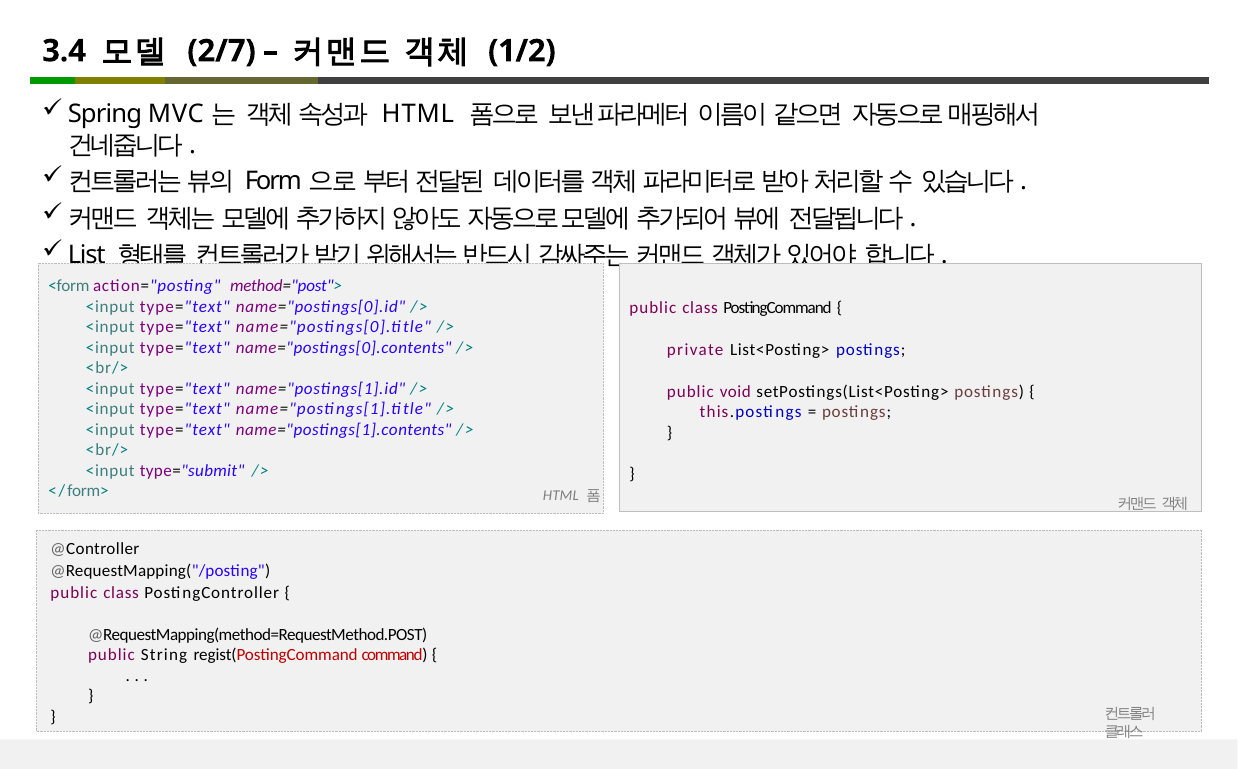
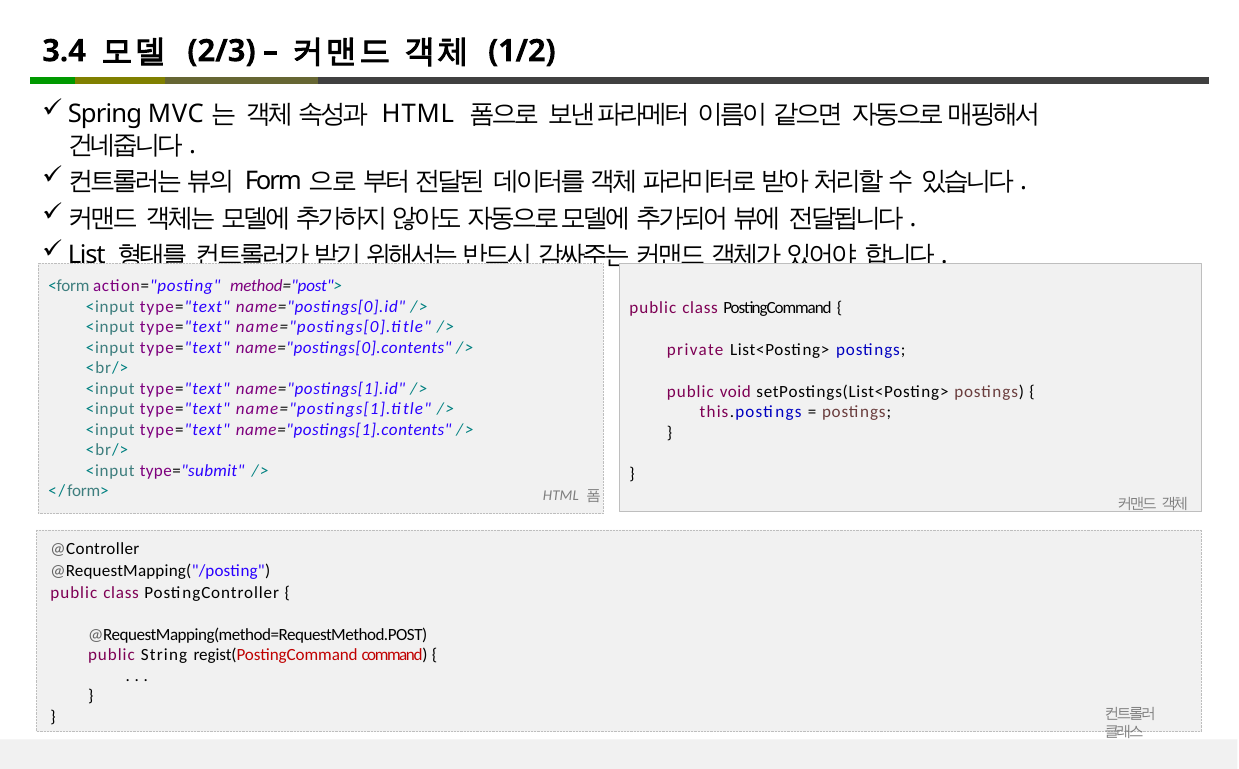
2/7: 2/7 -> 2/3
